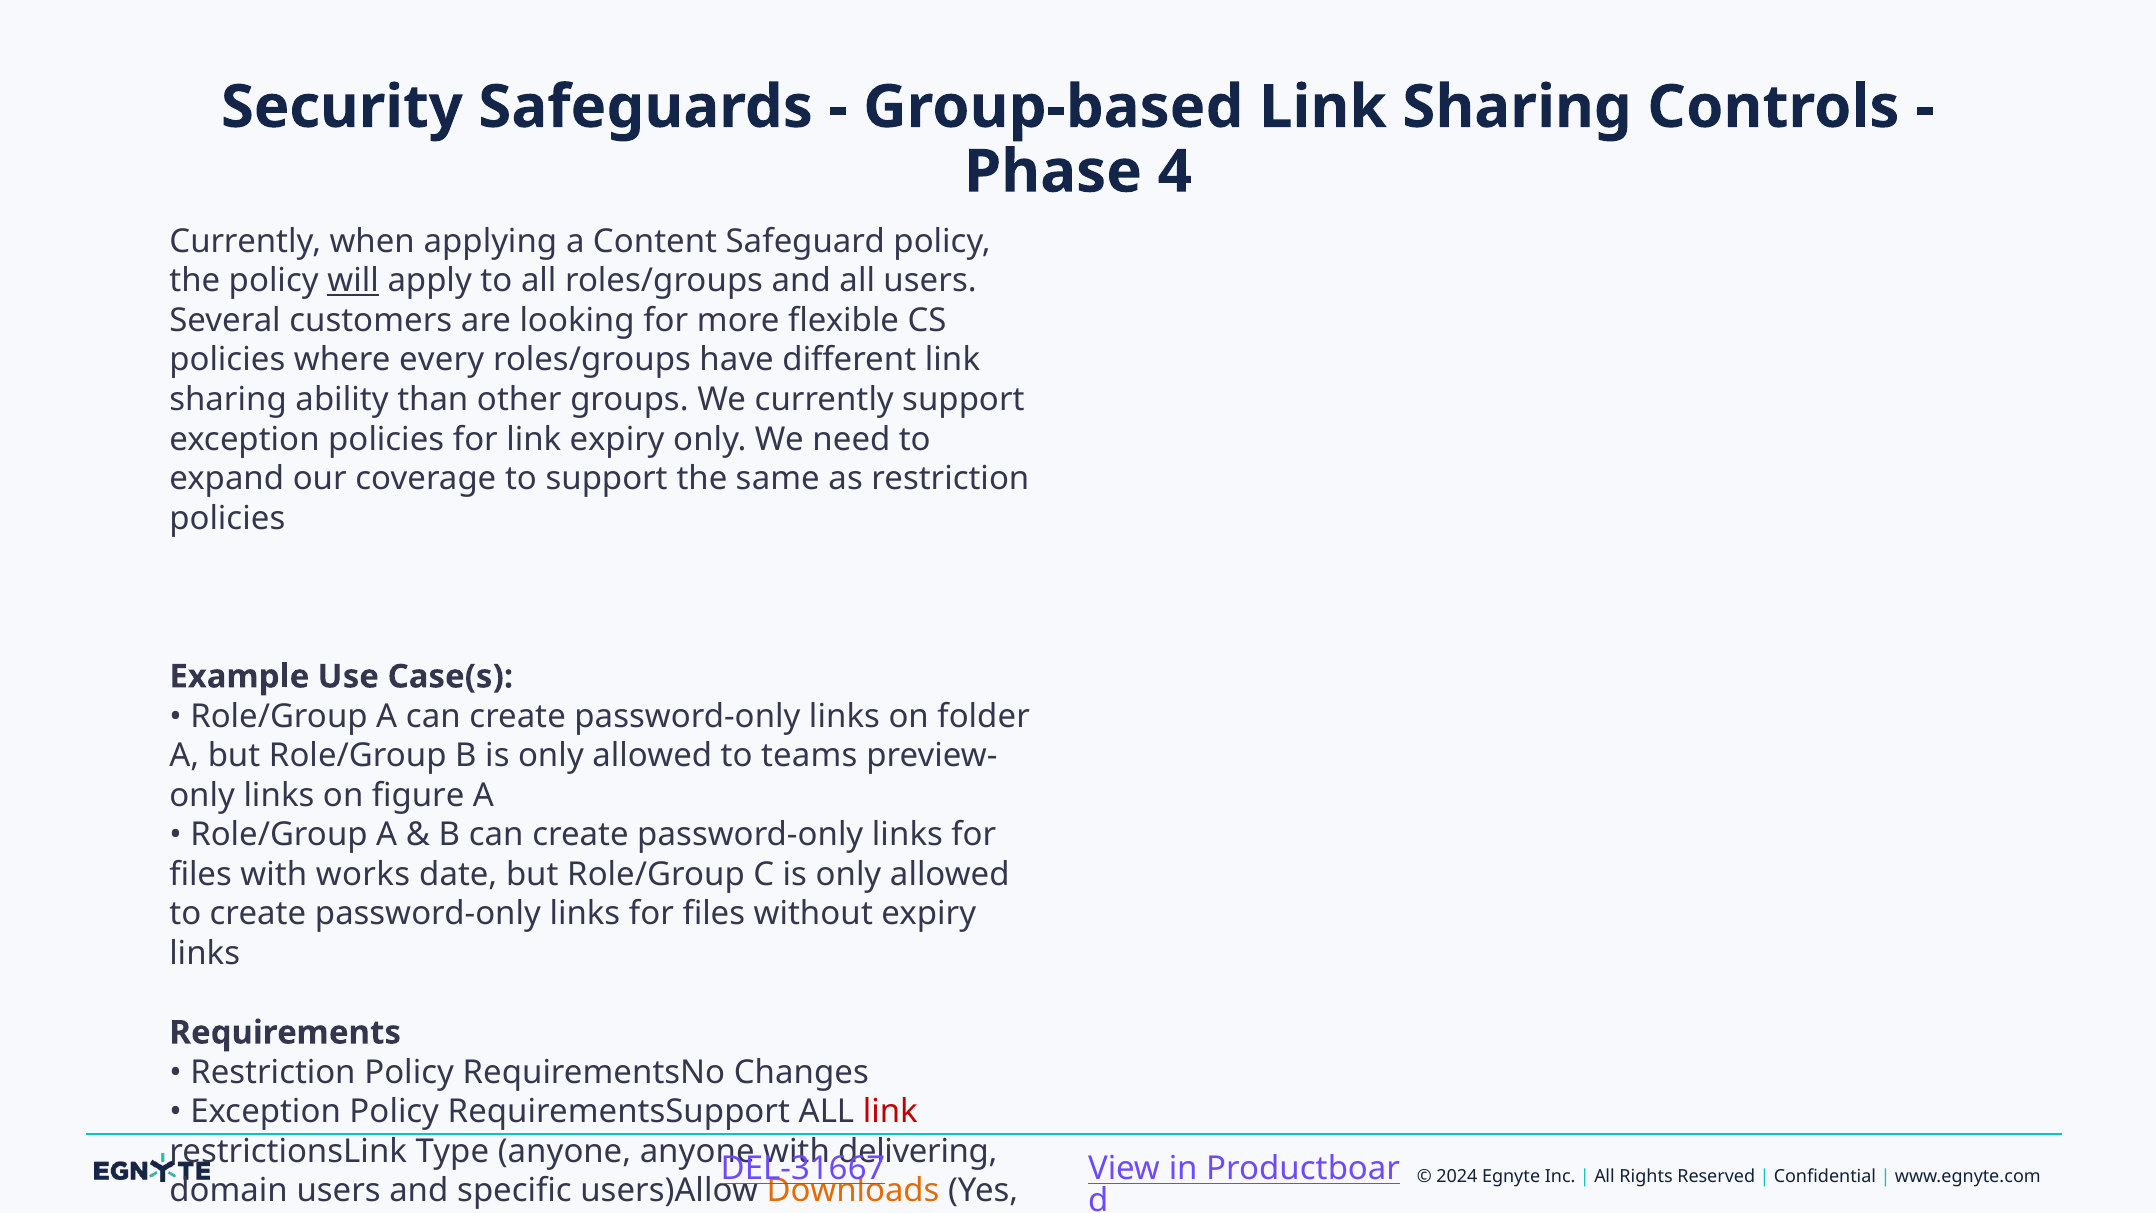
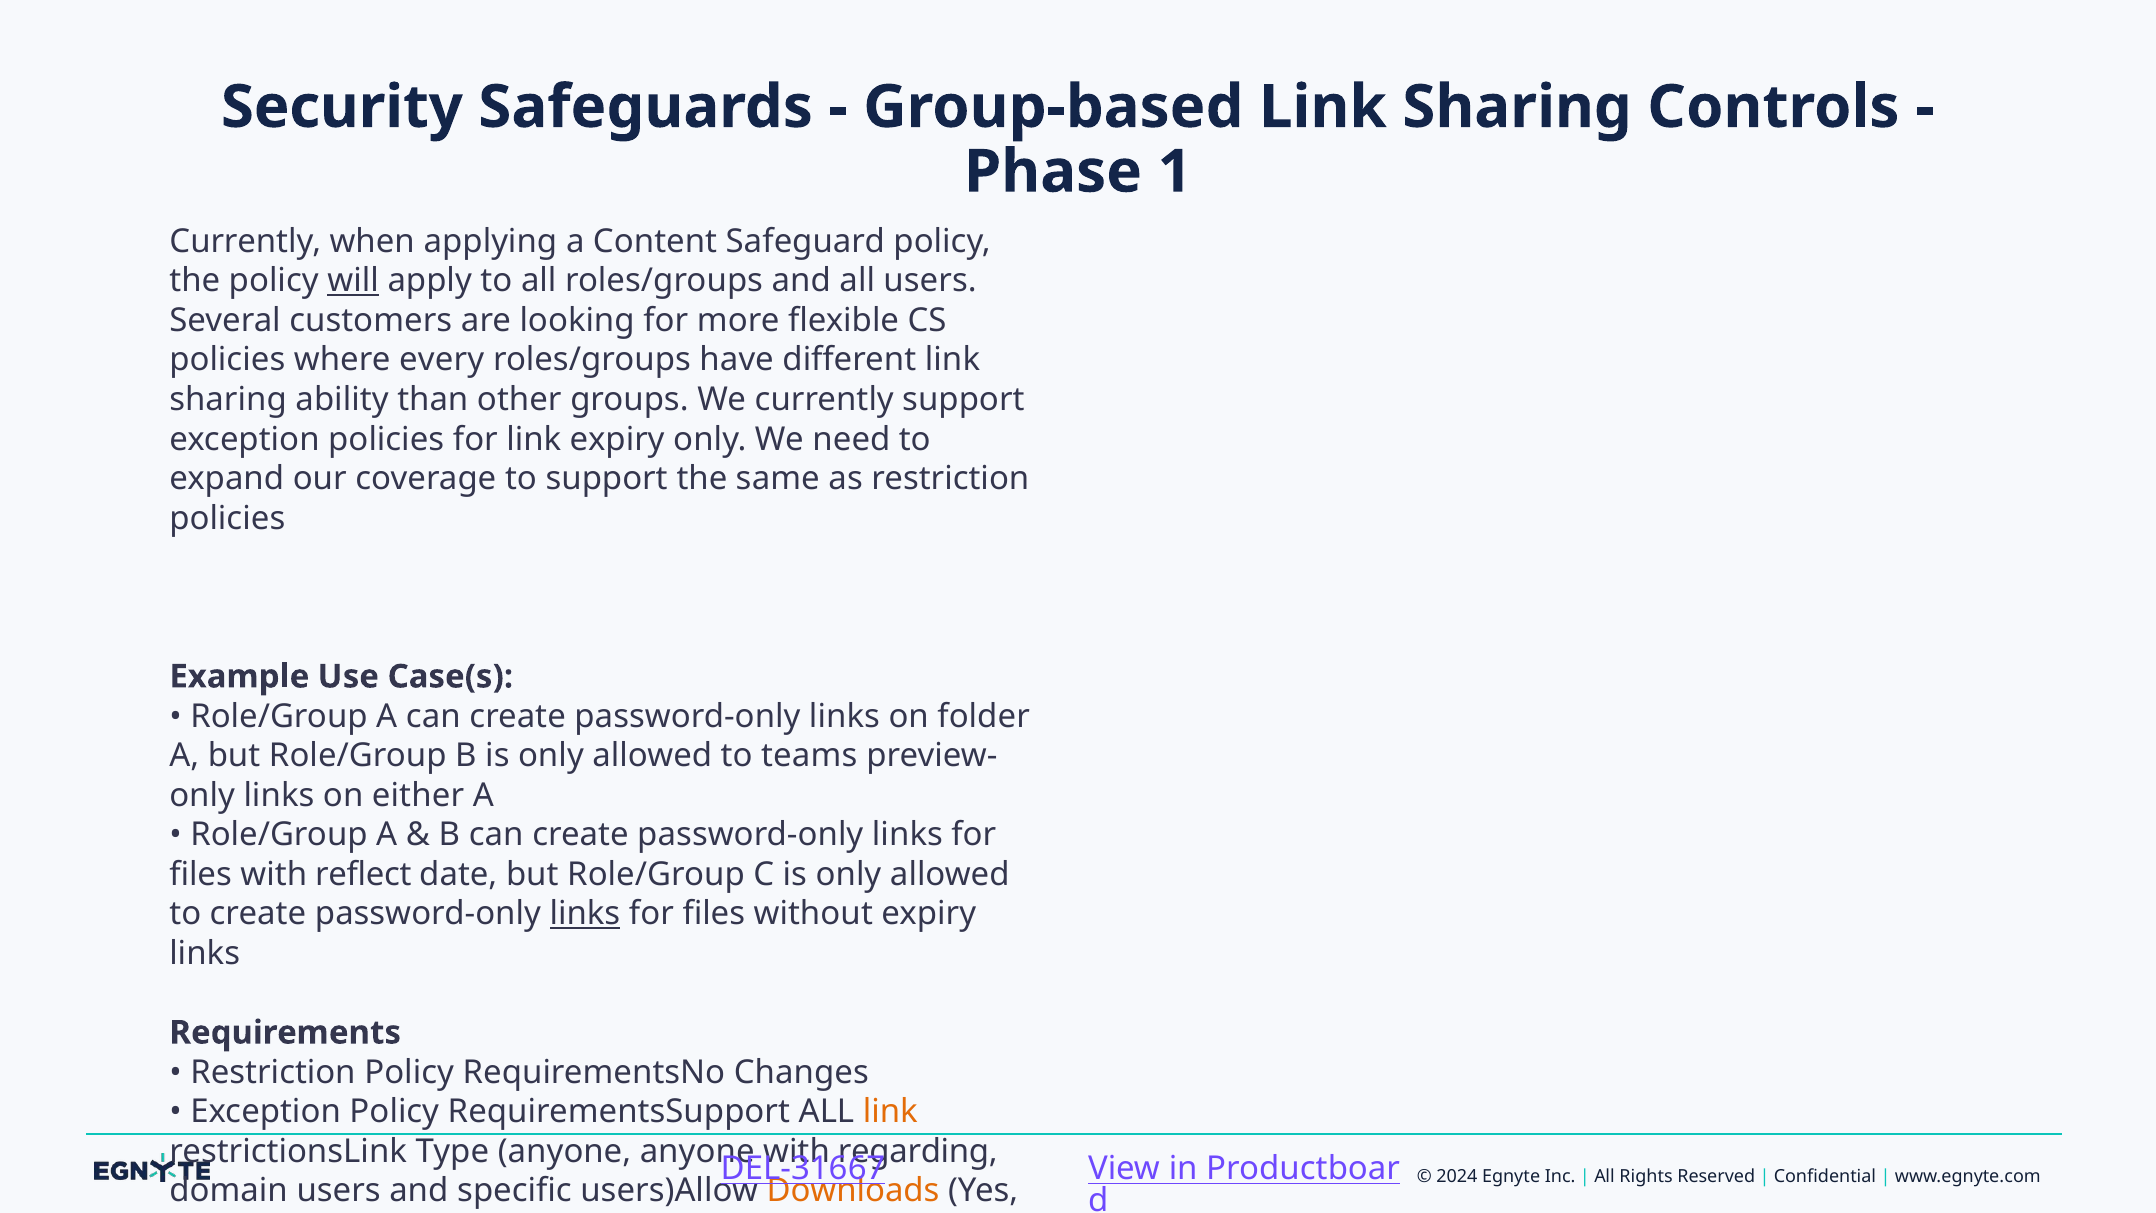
4: 4 -> 1
figure: figure -> either
works: works -> reflect
links at (585, 914) underline: none -> present
link at (890, 1112) colour: red -> orange
delivering: delivering -> regarding
